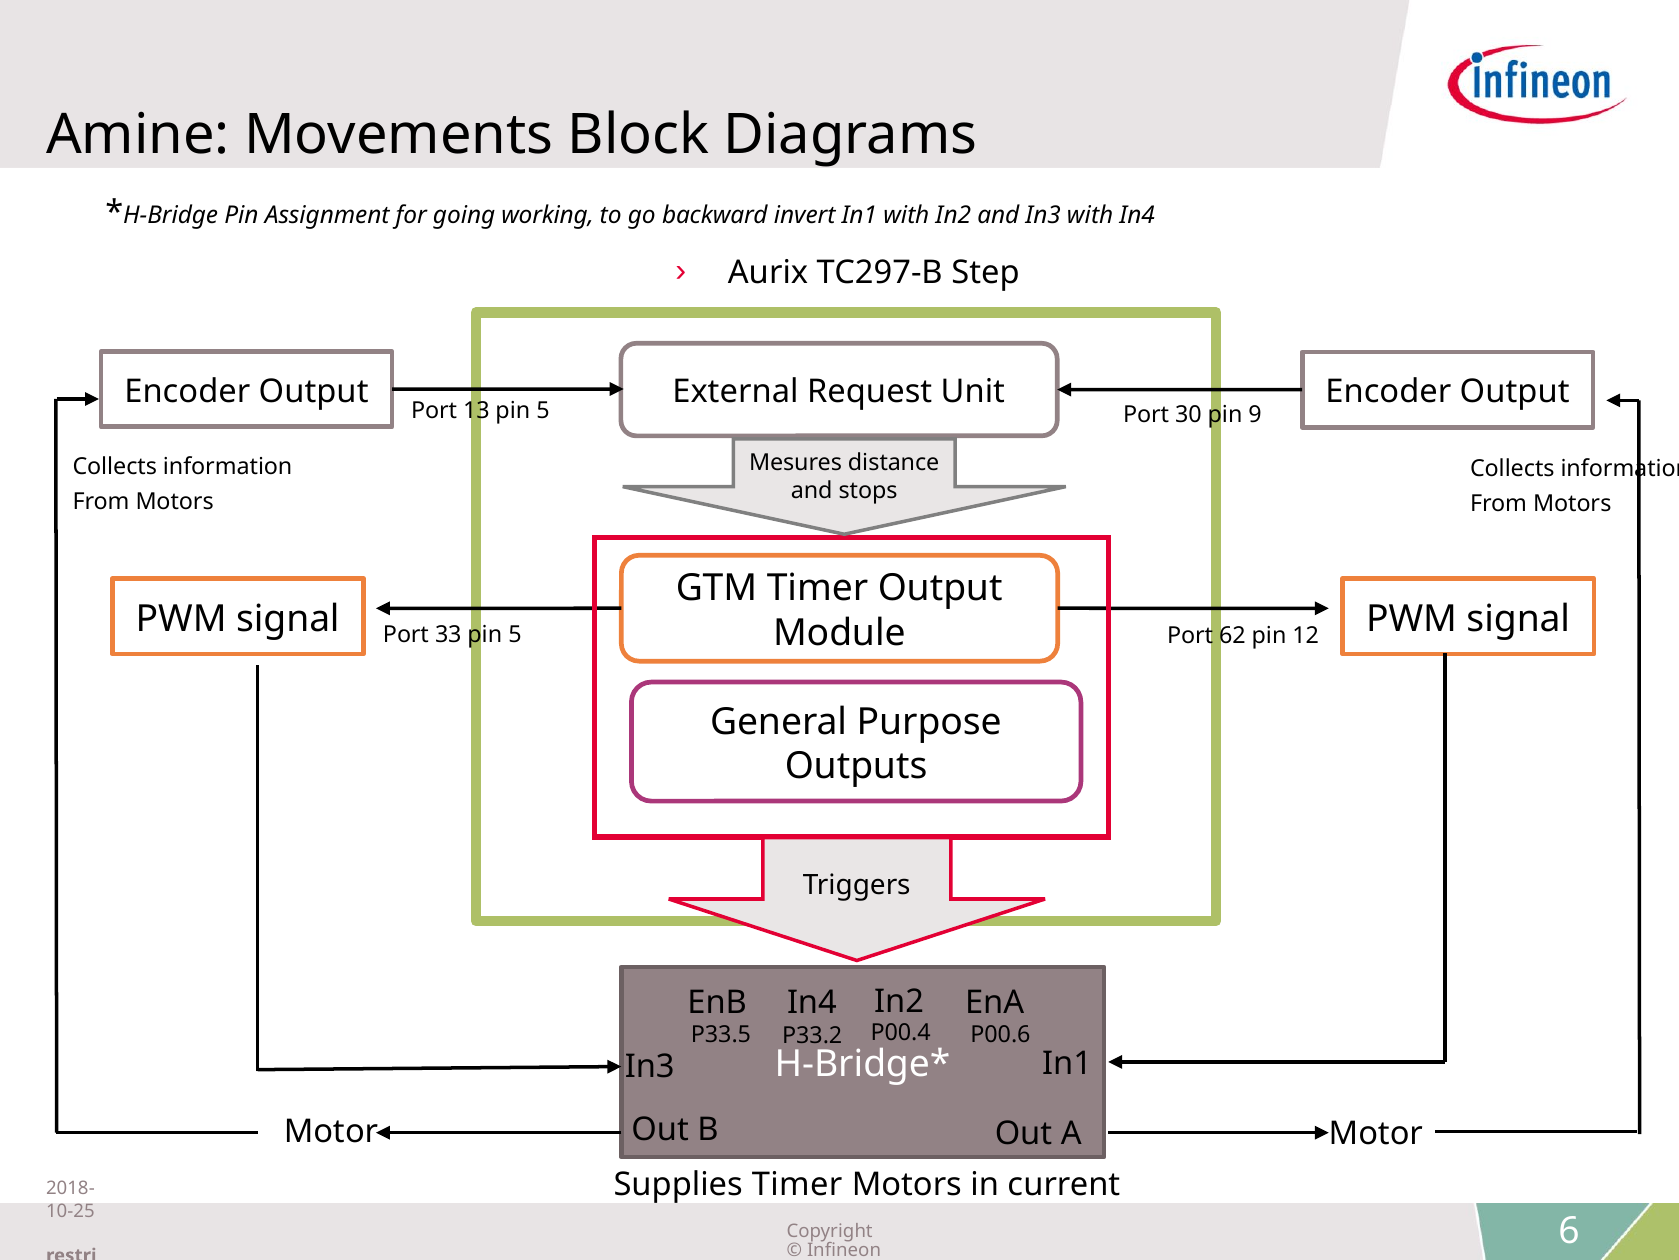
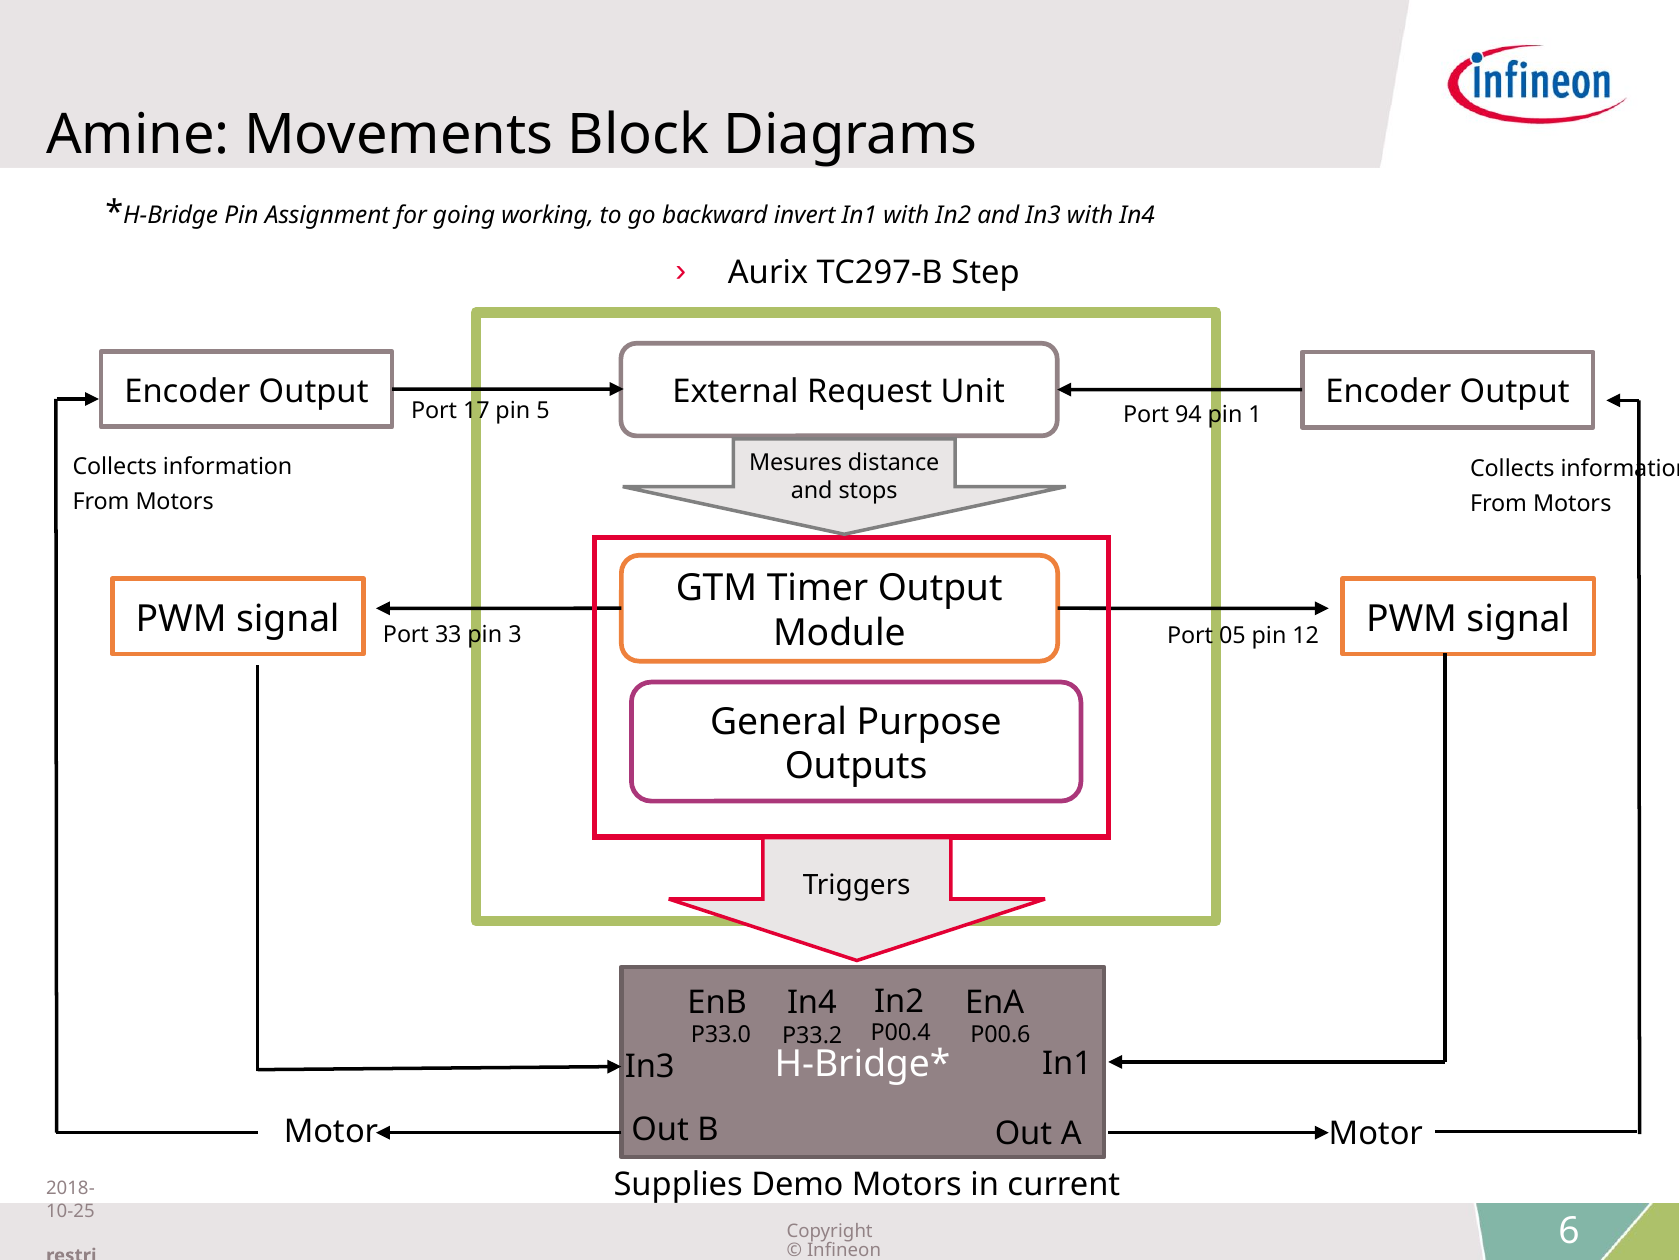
13: 13 -> 17
30: 30 -> 94
9: 9 -> 1
33 pin 5: 5 -> 3
62: 62 -> 05
P33.5: P33.5 -> P33.0
Supplies Timer: Timer -> Demo
